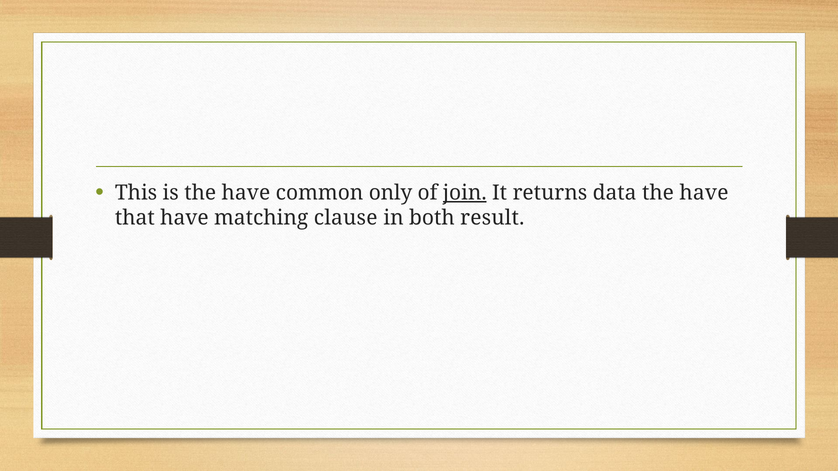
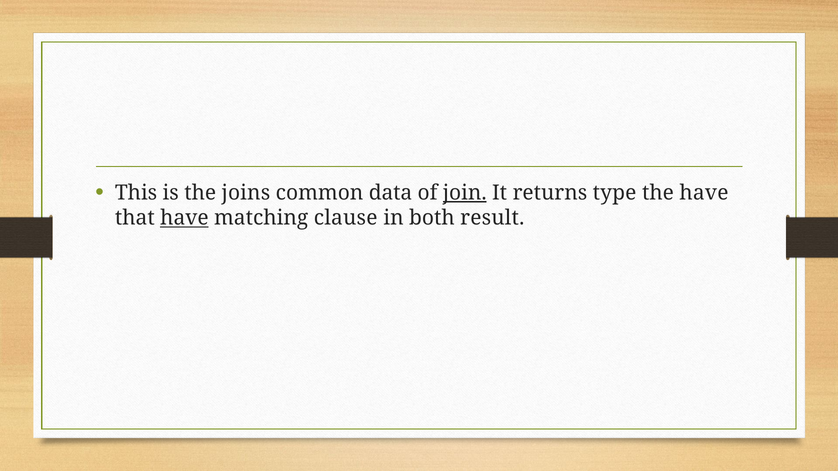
is the have: have -> joins
only: only -> data
data: data -> type
have at (184, 218) underline: none -> present
